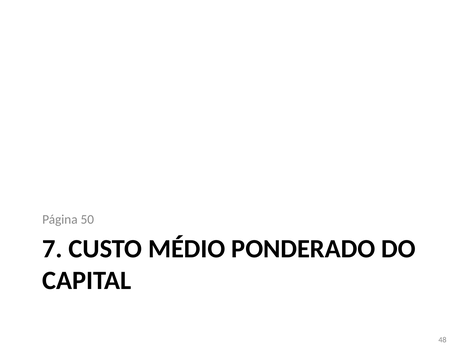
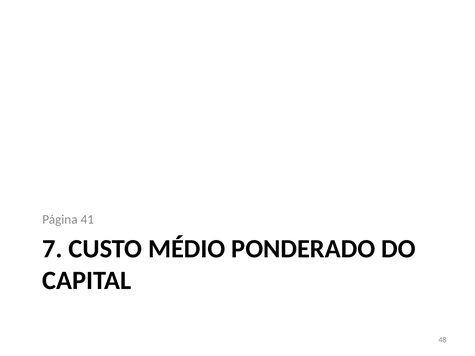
50: 50 -> 41
